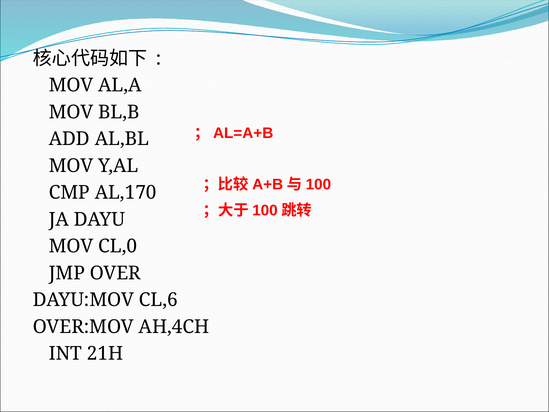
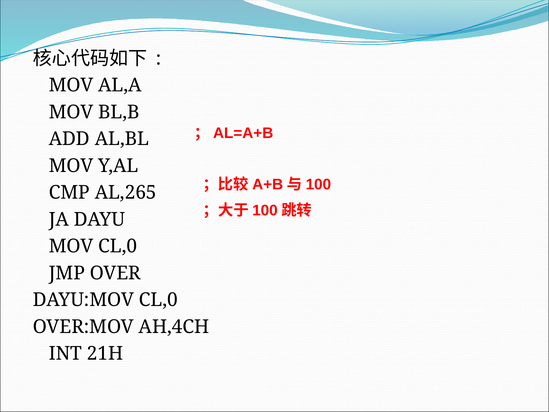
AL,170: AL,170 -> AL,265
DAYU:MOV CL,6: CL,6 -> CL,0
